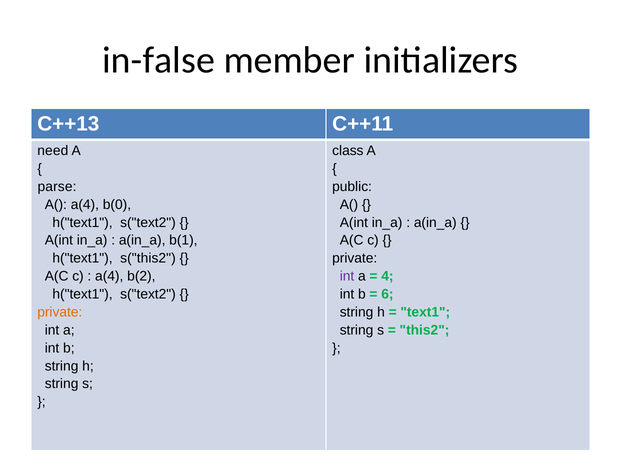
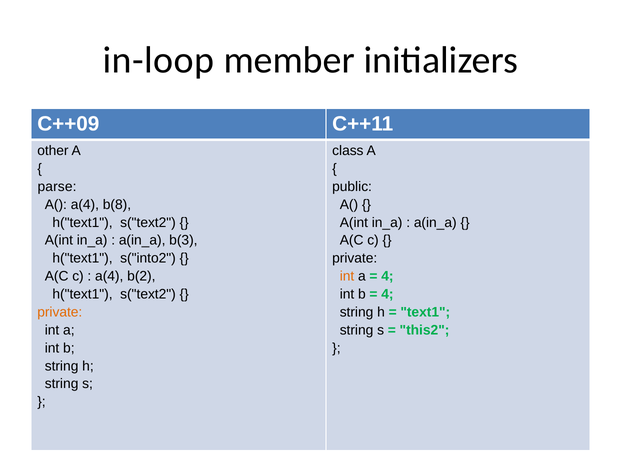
in-false: in-false -> in-loop
C++13: C++13 -> C++09
need: need -> other
b(0: b(0 -> b(8
b(1: b(1 -> b(3
s("this2: s("this2 -> s("into2
int at (347, 276) colour: purple -> orange
6 at (387, 294): 6 -> 4
